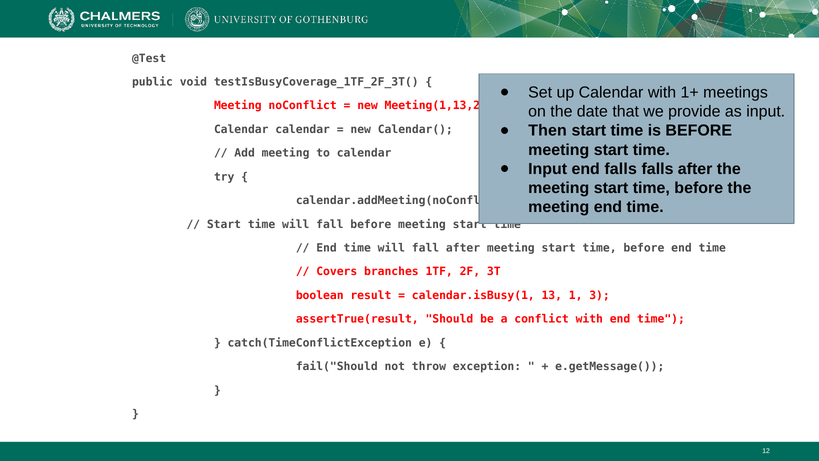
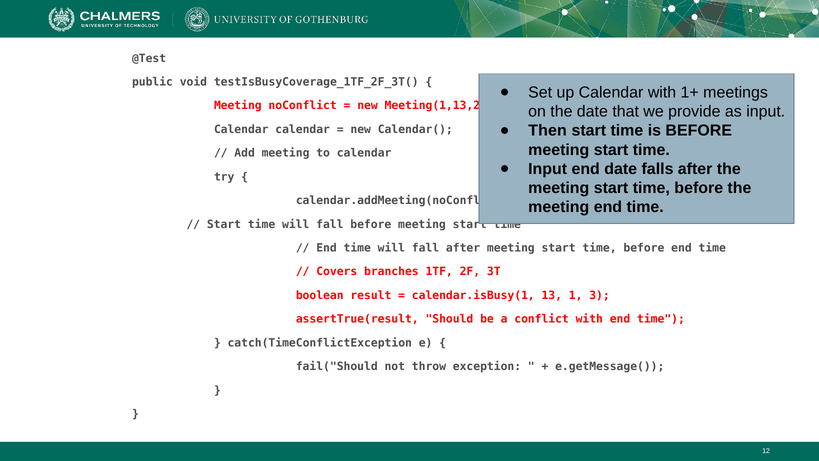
end falls: falls -> date
